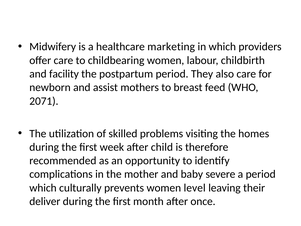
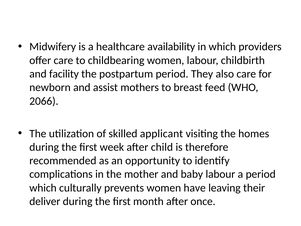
marketing: marketing -> availability
2071: 2071 -> 2066
problems: problems -> applicant
baby severe: severe -> labour
level: level -> have
